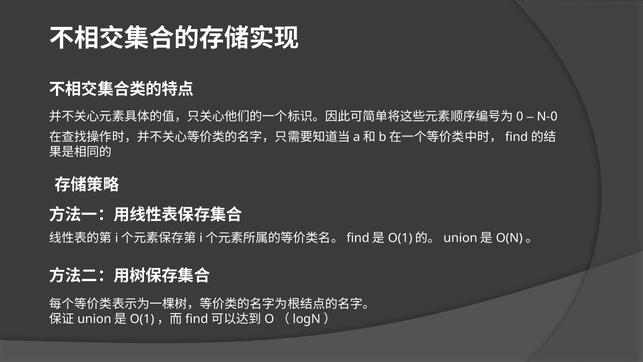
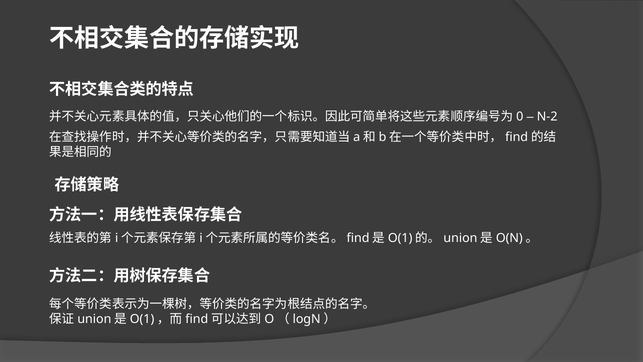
N-0: N-0 -> N-2
